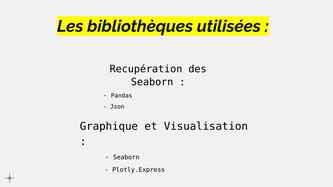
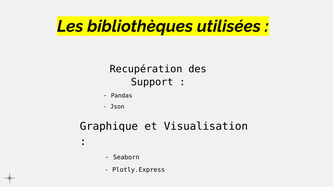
Seaborn at (152, 82): Seaborn -> Support
